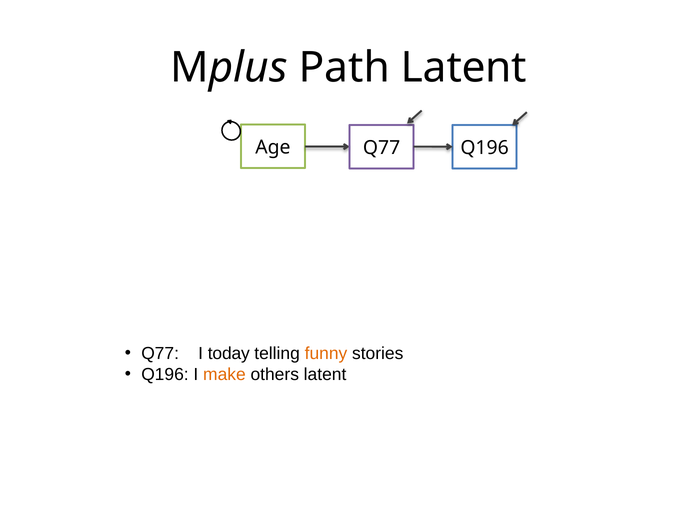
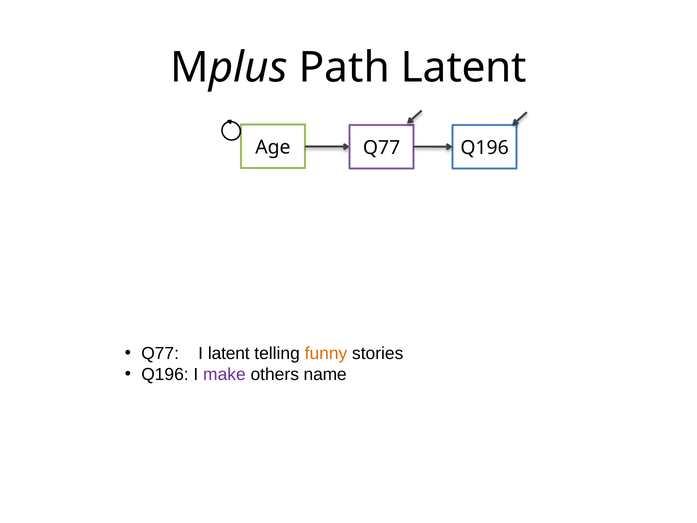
I today: today -> latent
make colour: orange -> purple
others latent: latent -> name
